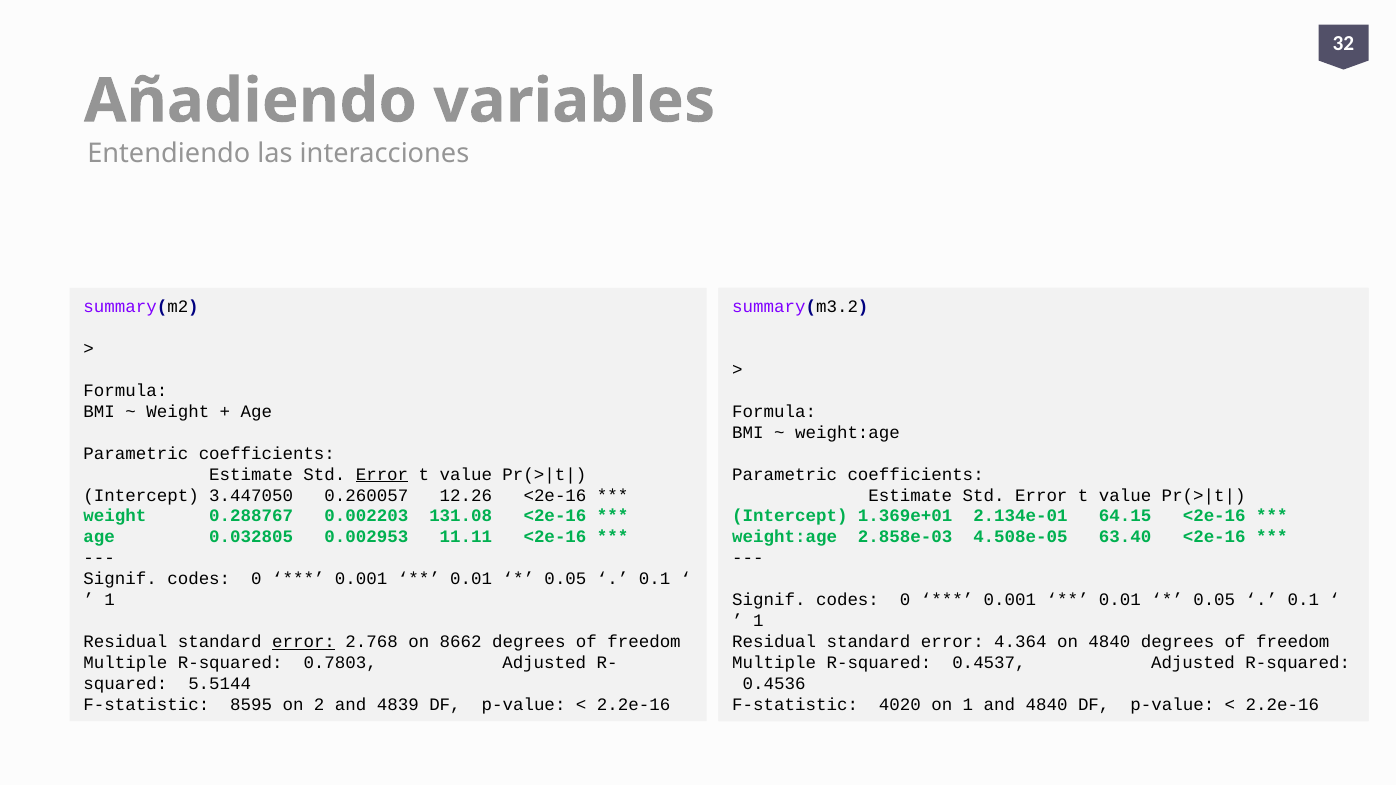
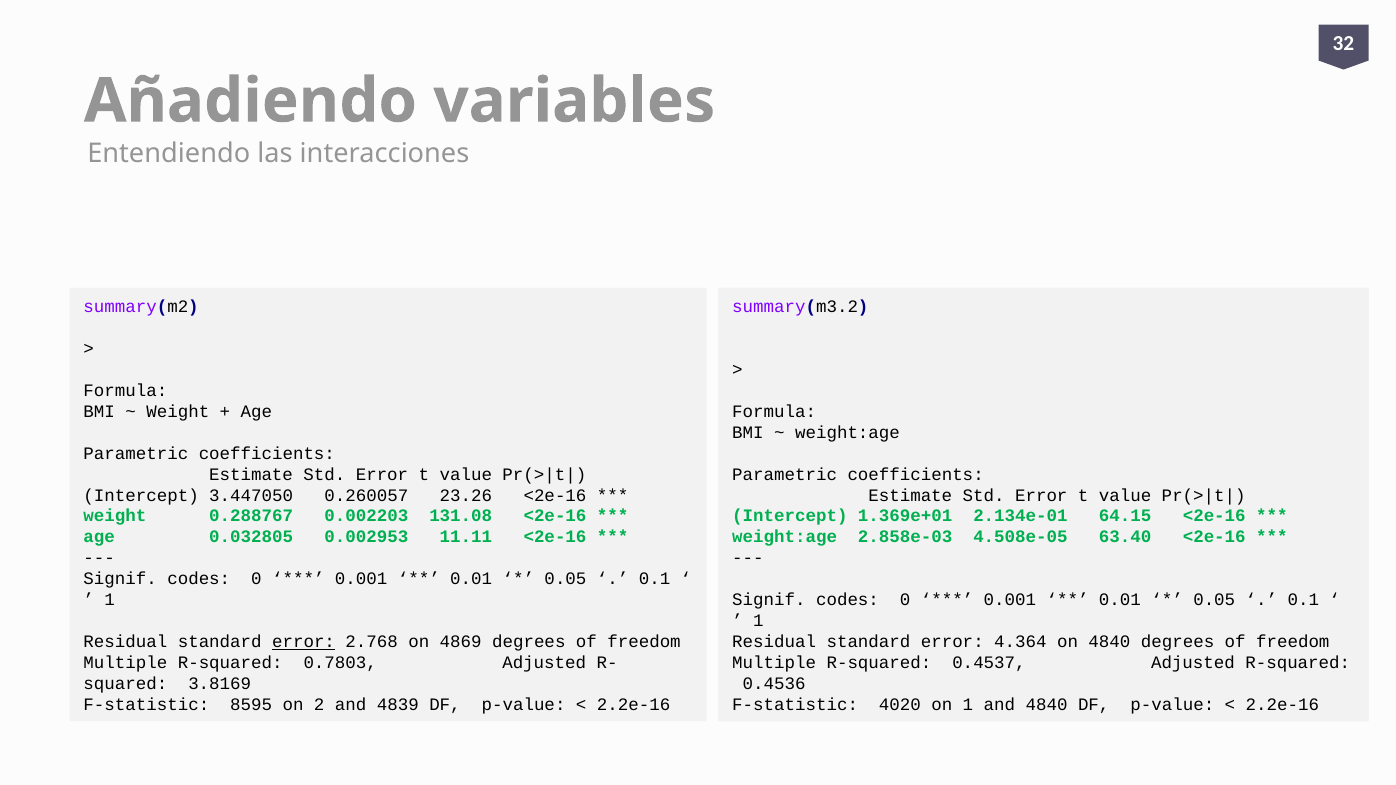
Error at (382, 474) underline: present -> none
12.26: 12.26 -> 23.26
8662: 8662 -> 4869
5.5144: 5.5144 -> 3.8169
